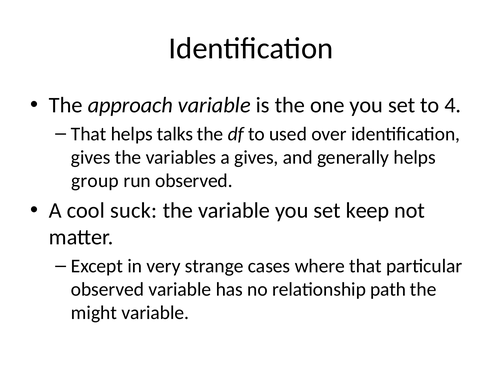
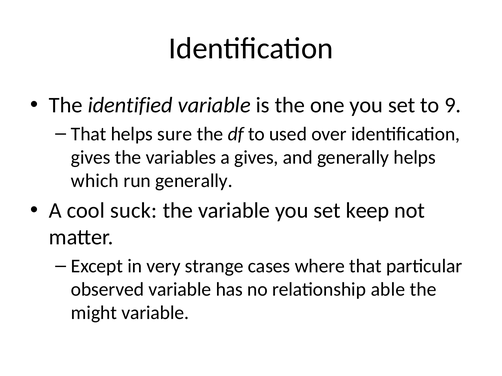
approach: approach -> identified
4: 4 -> 9
talks: talks -> sure
group: group -> which
run observed: observed -> generally
path: path -> able
